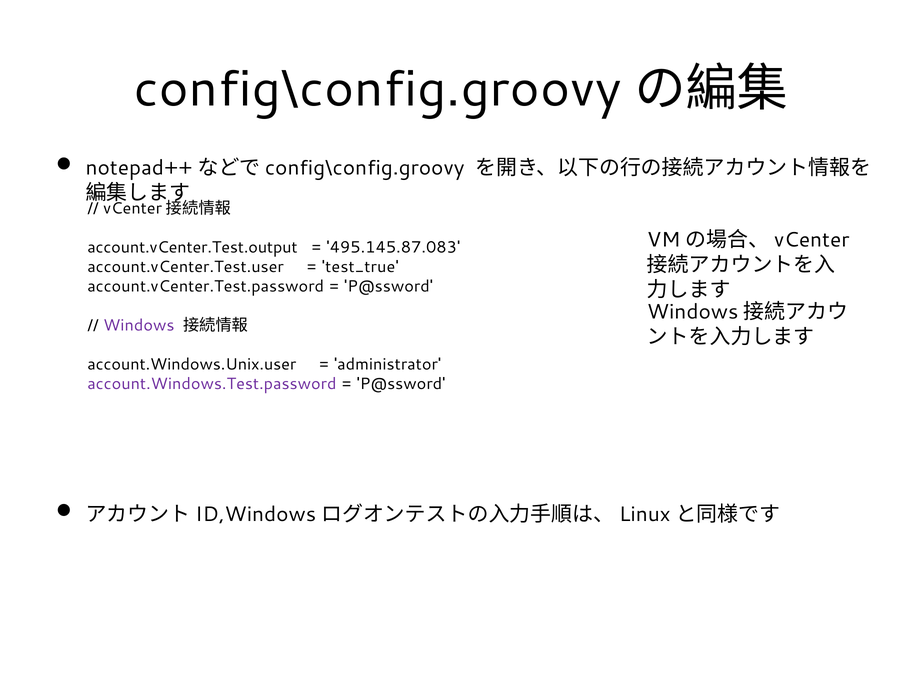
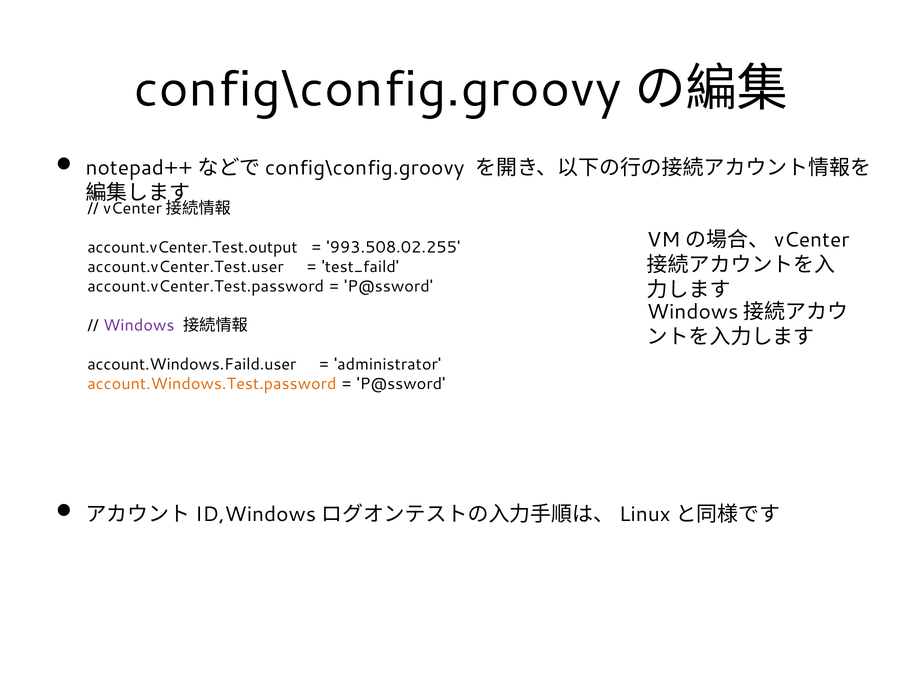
495.145.87.083: 495.145.87.083 -> 993.508.02.255
test_true: test_true -> test_faild
account.Windows.Unix.user: account.Windows.Unix.user -> account.Windows.Faild.user
account.Windows.Test.password colour: purple -> orange
